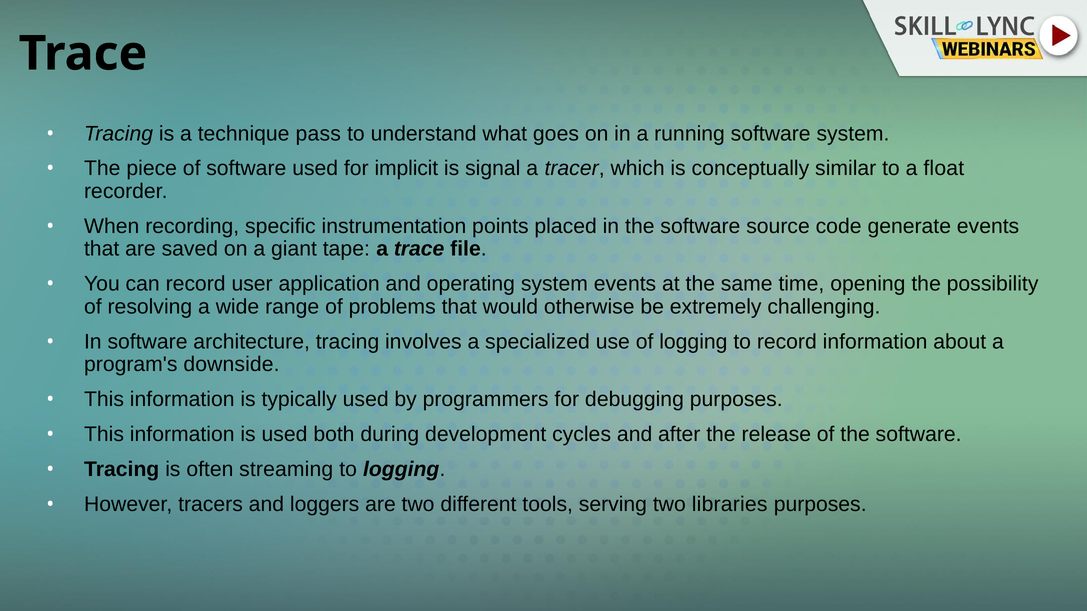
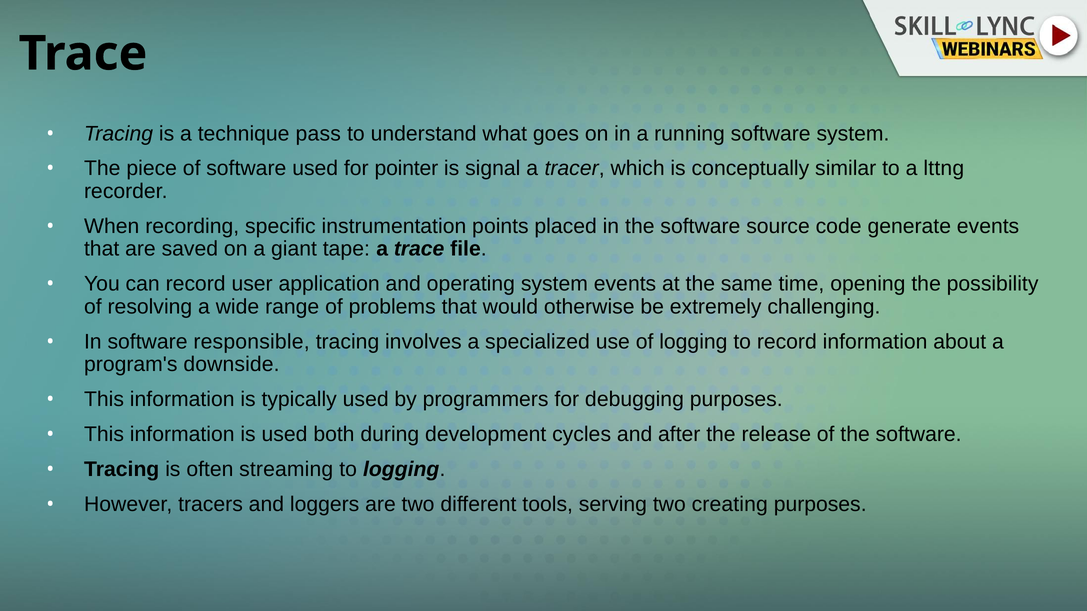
implicit: implicit -> pointer
float: float -> lttng
architecture: architecture -> responsible
libraries: libraries -> creating
